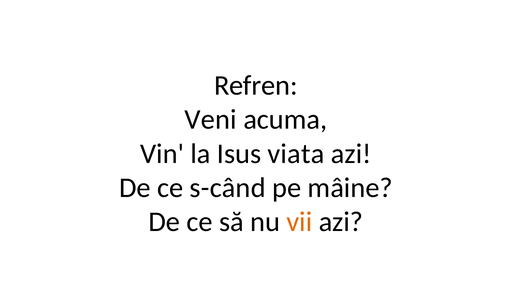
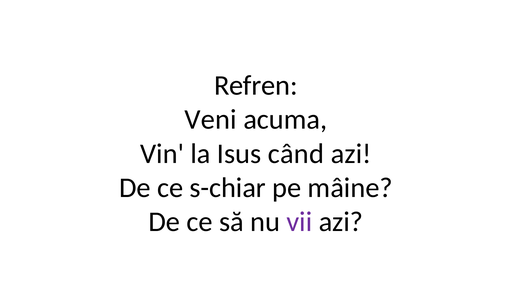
viata: viata -> când
s-când: s-când -> s-chiar
vii colour: orange -> purple
